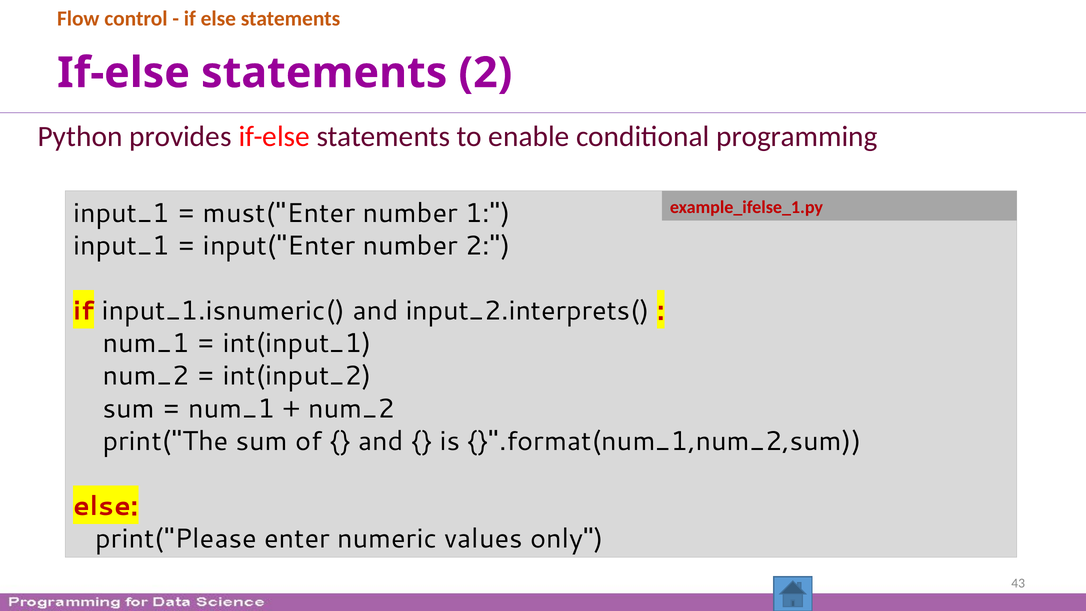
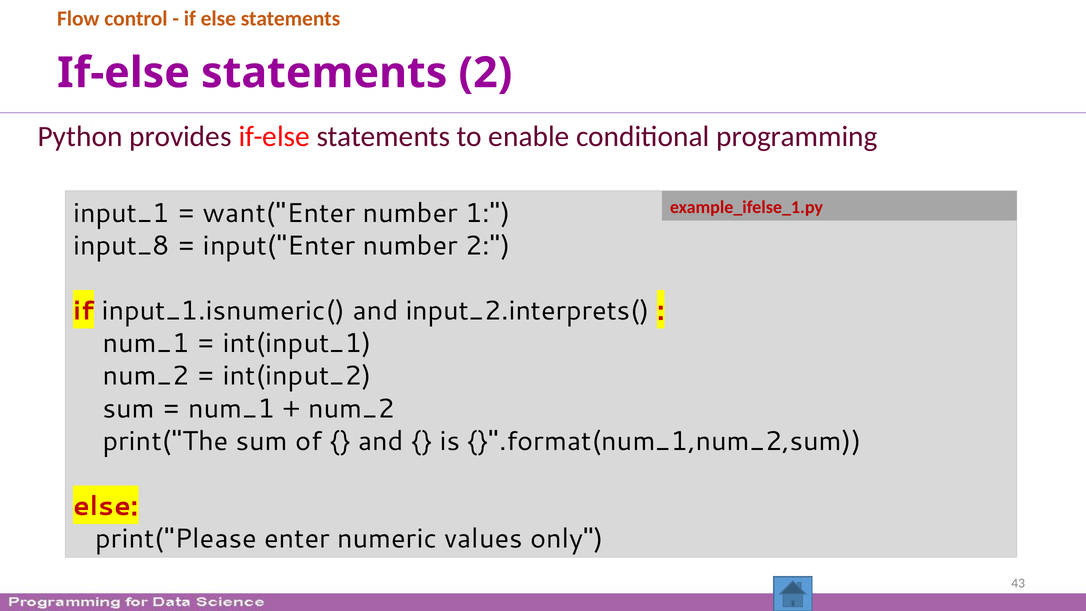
must("Enter: must("Enter -> want("Enter
input_1 at (121, 246): input_1 -> input_8
